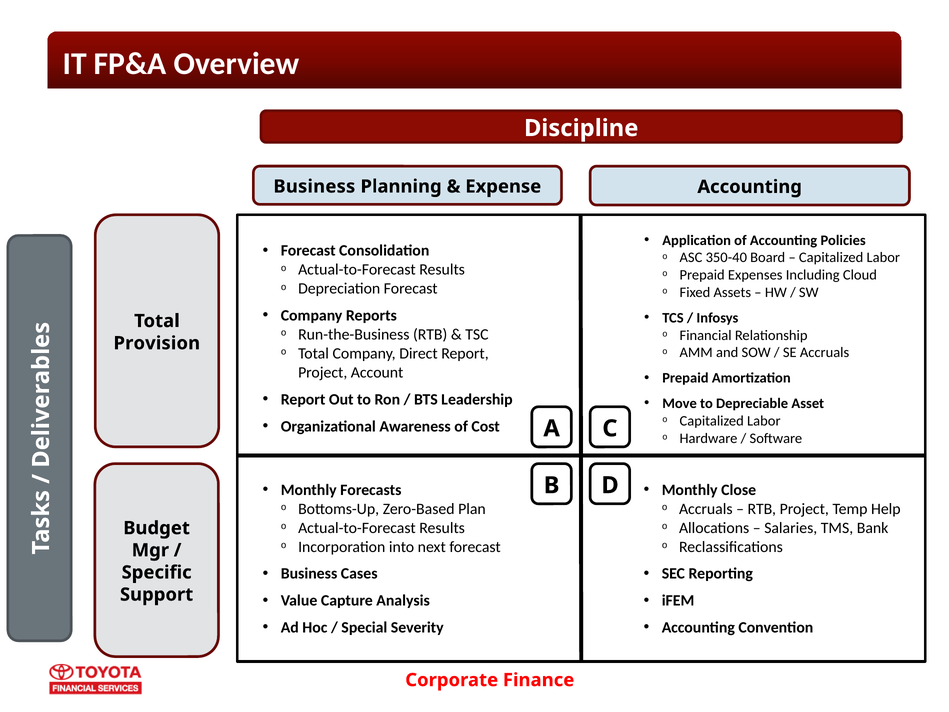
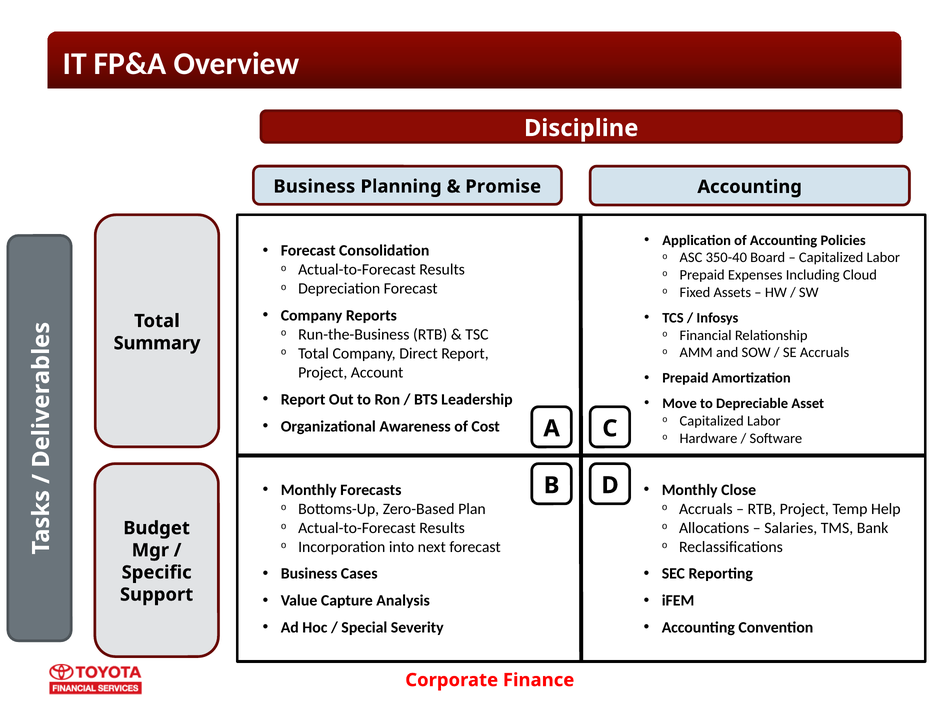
Expense: Expense -> Promise
Provision: Provision -> Summary
